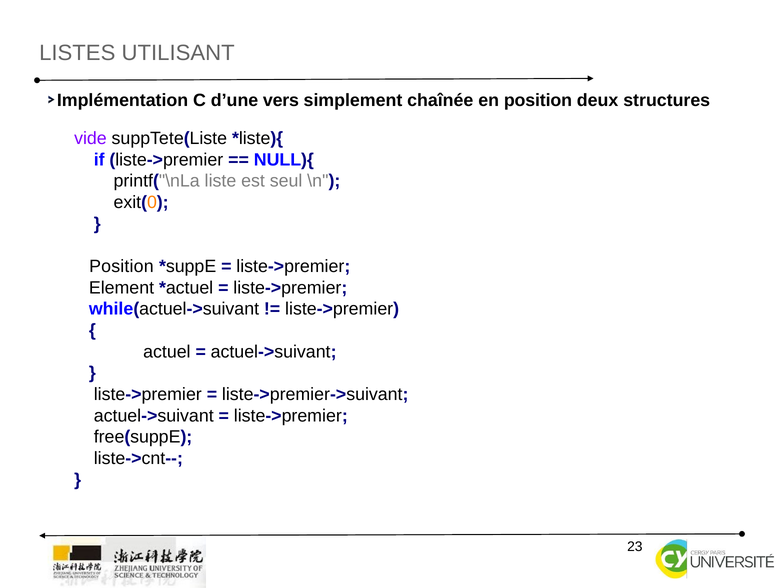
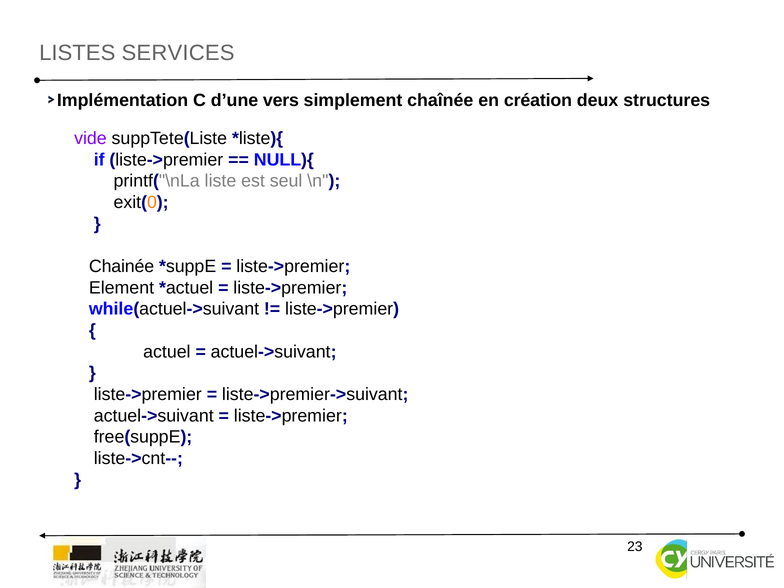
UTILISANT: UTILISANT -> SERVICES
en position: position -> création
Position at (121, 266): Position -> Chainée
